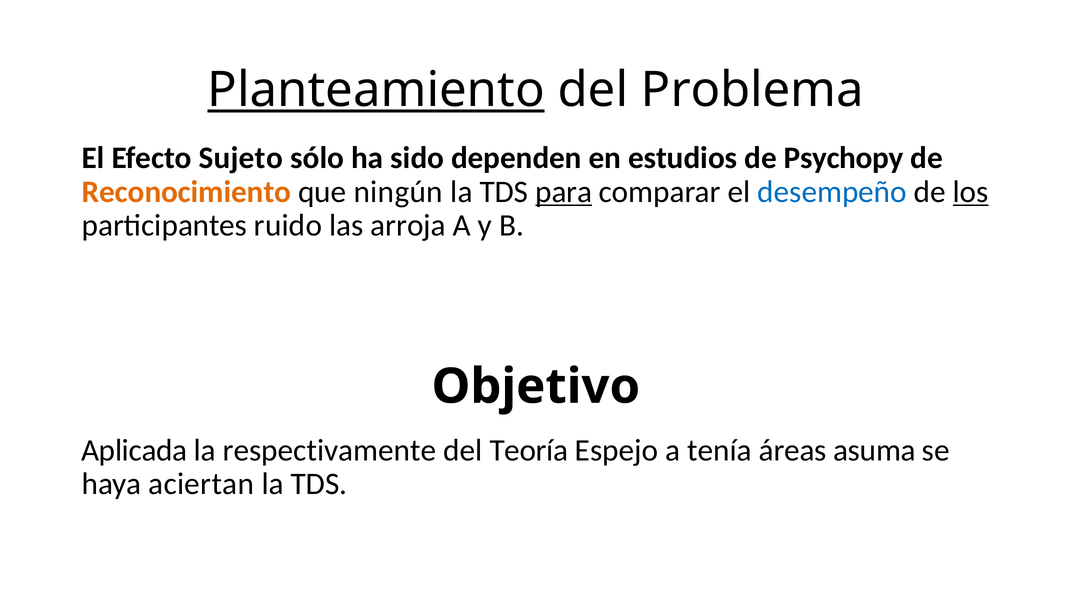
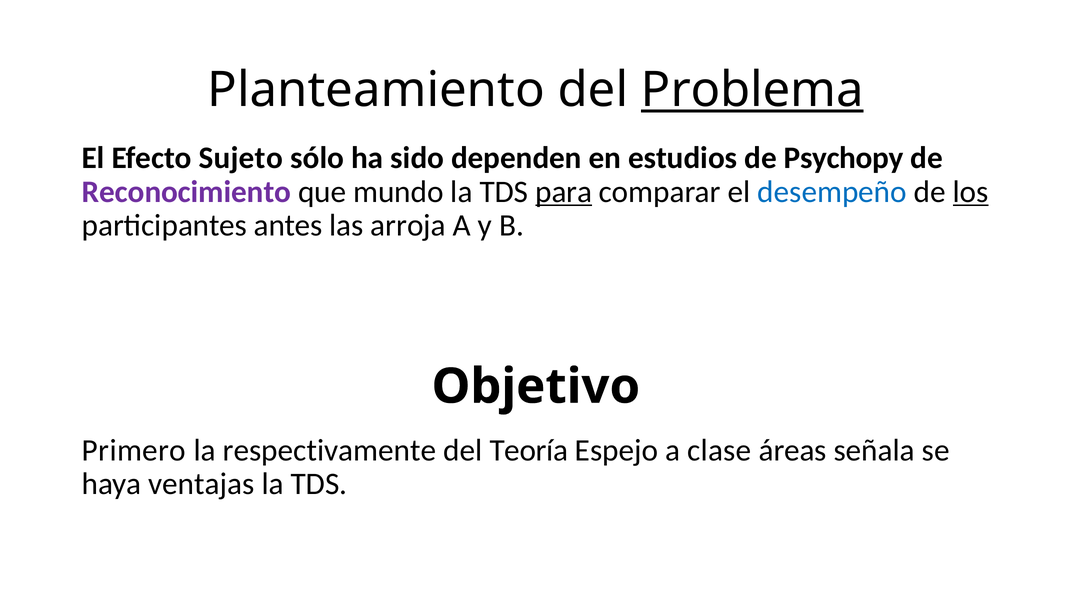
Planteamiento underline: present -> none
Problema underline: none -> present
Reconocimiento colour: orange -> purple
ningún: ningún -> mundo
ruido: ruido -> antes
Aplicada: Aplicada -> Primero
tenía: tenía -> clase
asuma: asuma -> señala
aciertan: aciertan -> ventajas
